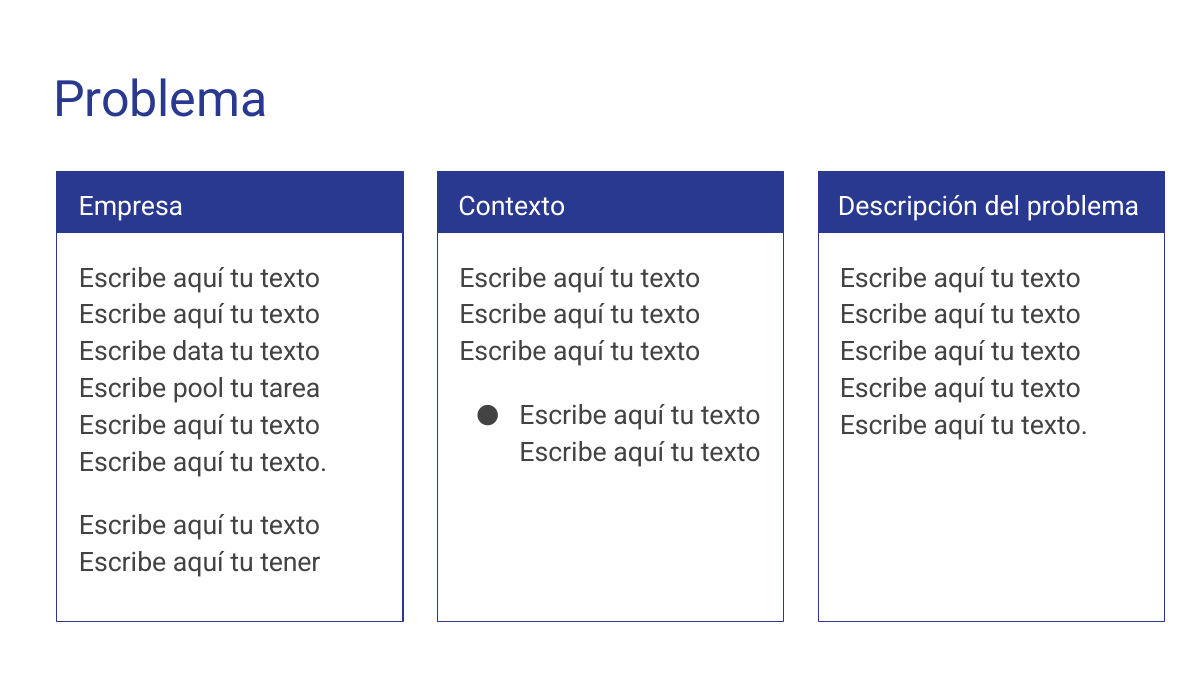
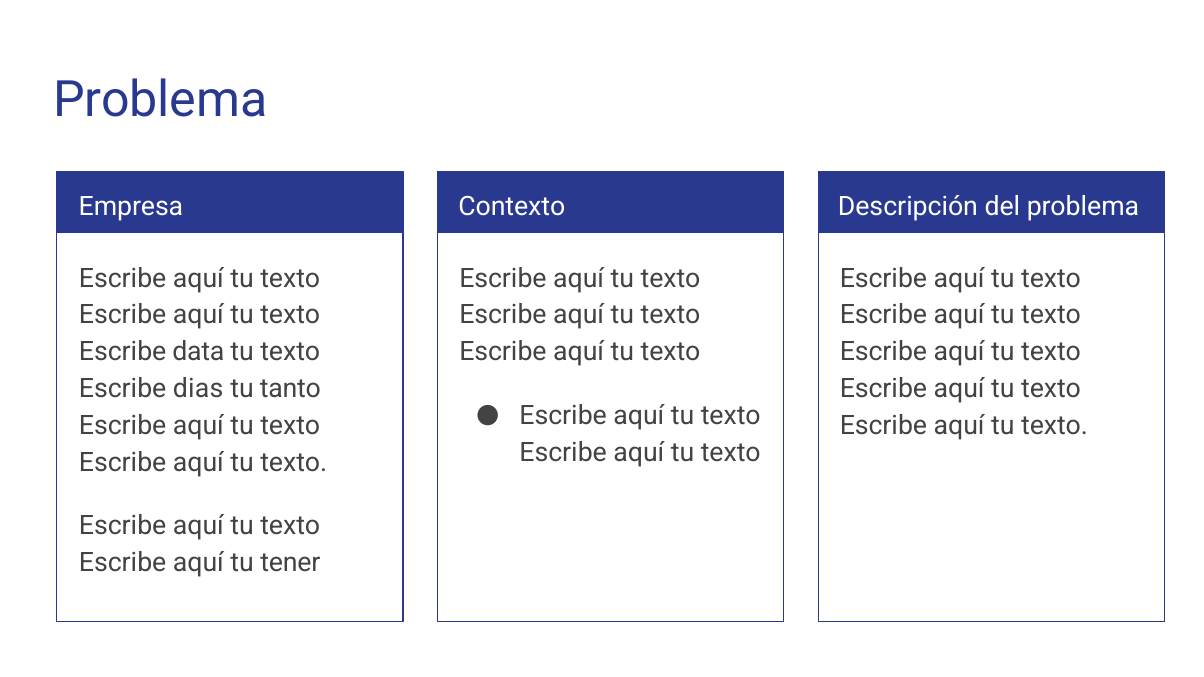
pool: pool -> dias
tarea: tarea -> tanto
